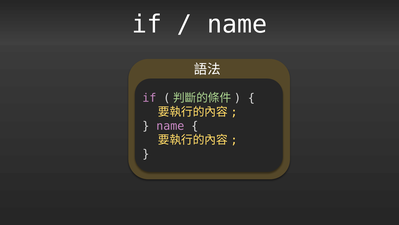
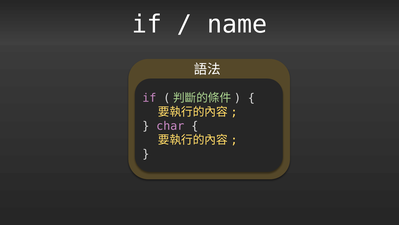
name at (170, 126): name -> char
